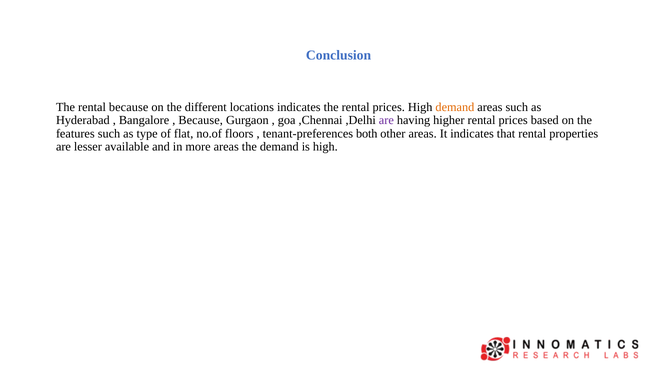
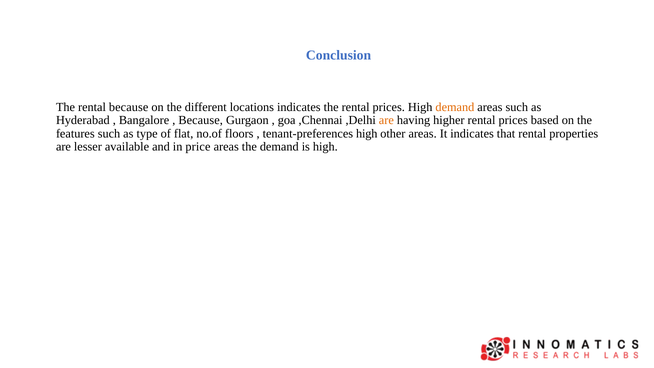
are at (386, 120) colour: purple -> orange
tenant-preferences both: both -> high
more: more -> price
